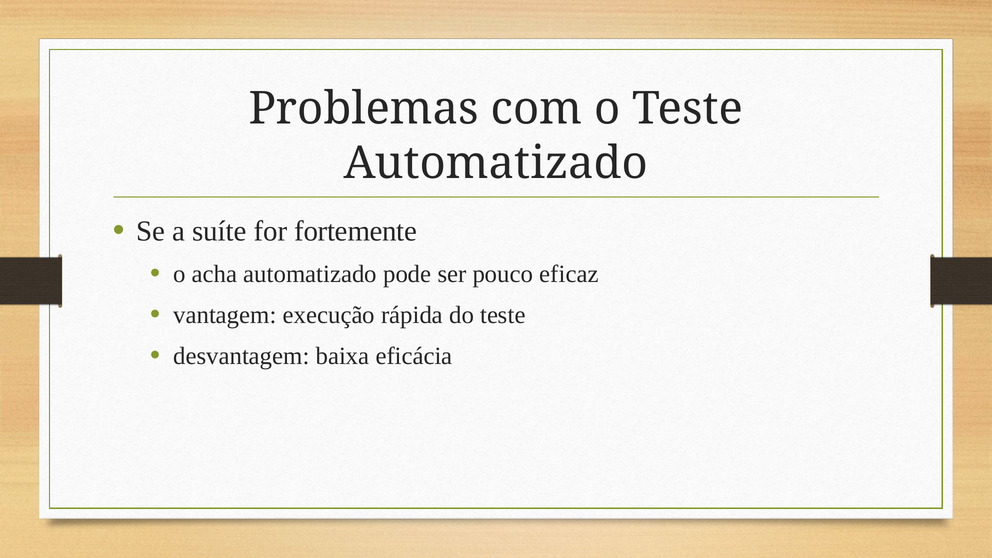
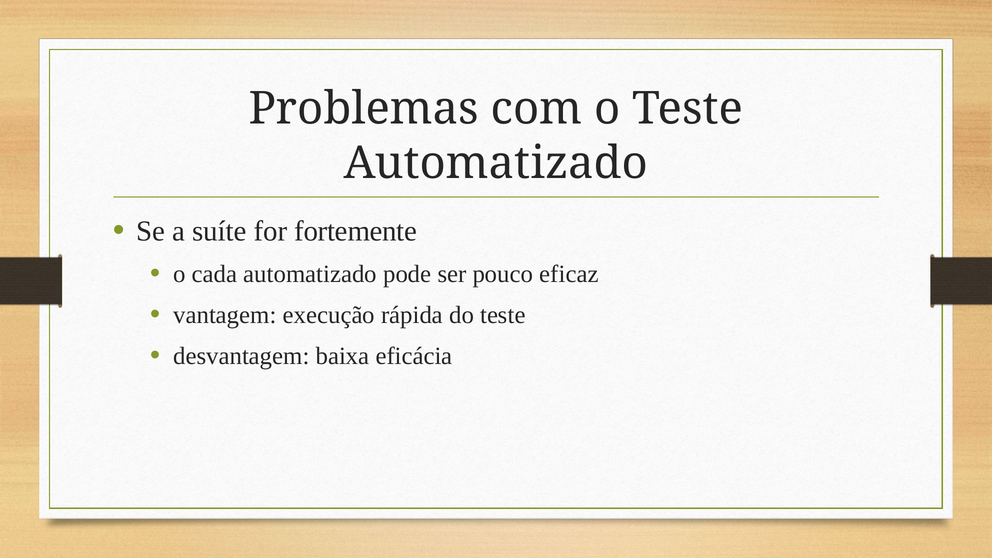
acha: acha -> cada
